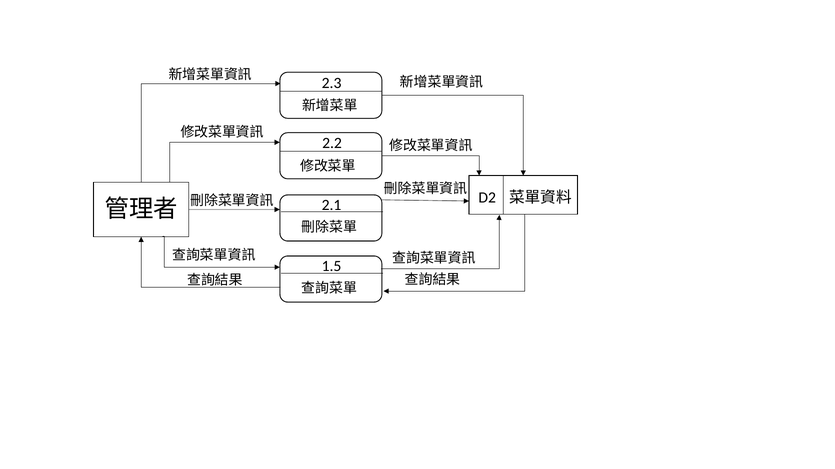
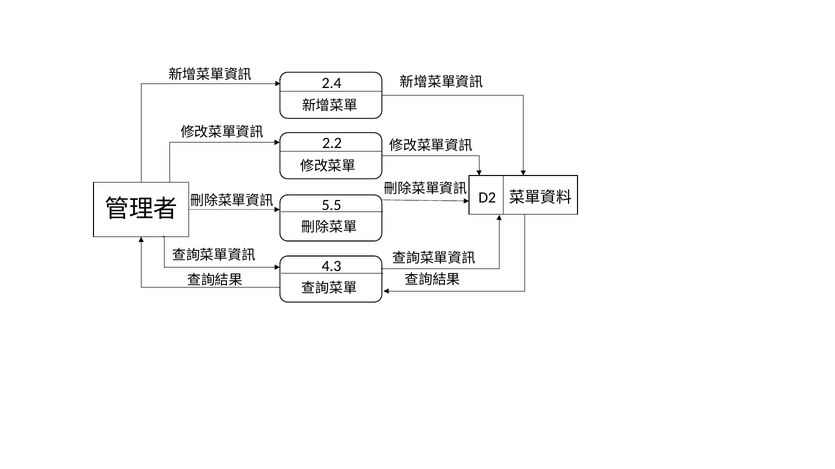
2.3: 2.3 -> 2.4
2.1: 2.1 -> 5.5
1.5: 1.5 -> 4.3
